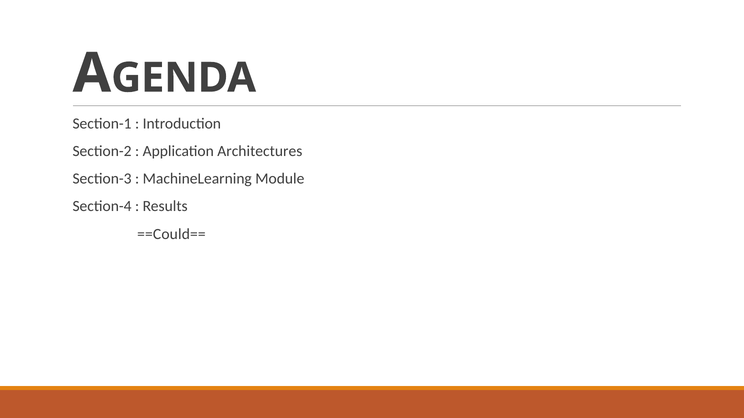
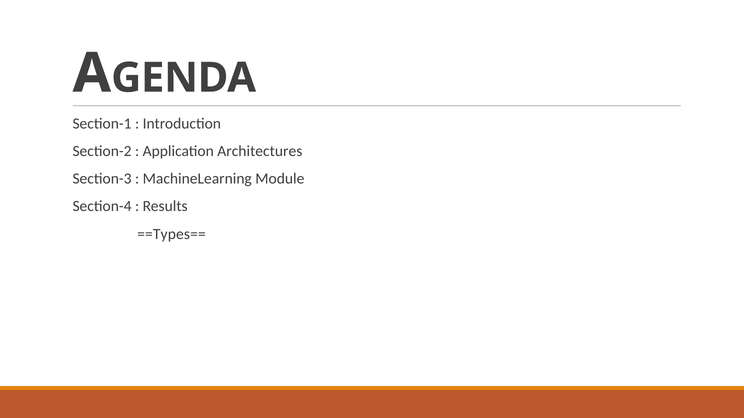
==Could==: ==Could== -> ==Types==
